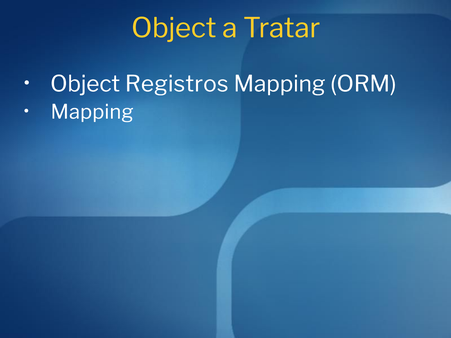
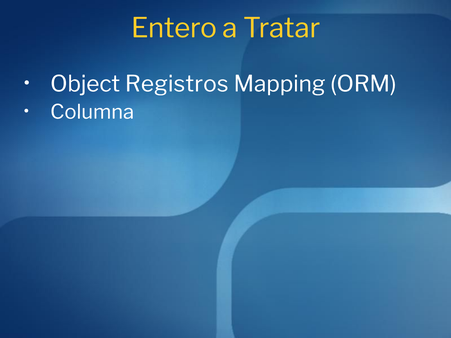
Object at (174, 28): Object -> Entero
Mapping at (92, 112): Mapping -> Columna
